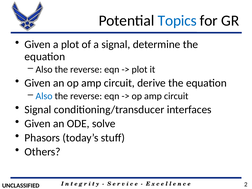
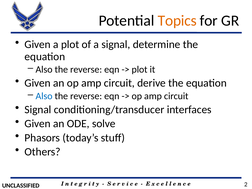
Topics colour: blue -> orange
